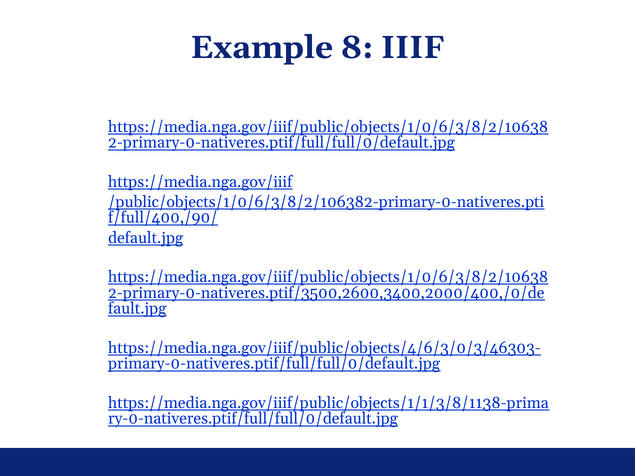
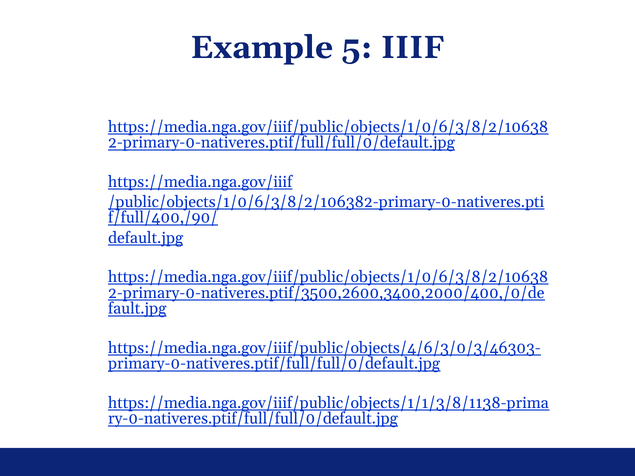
8: 8 -> 5
